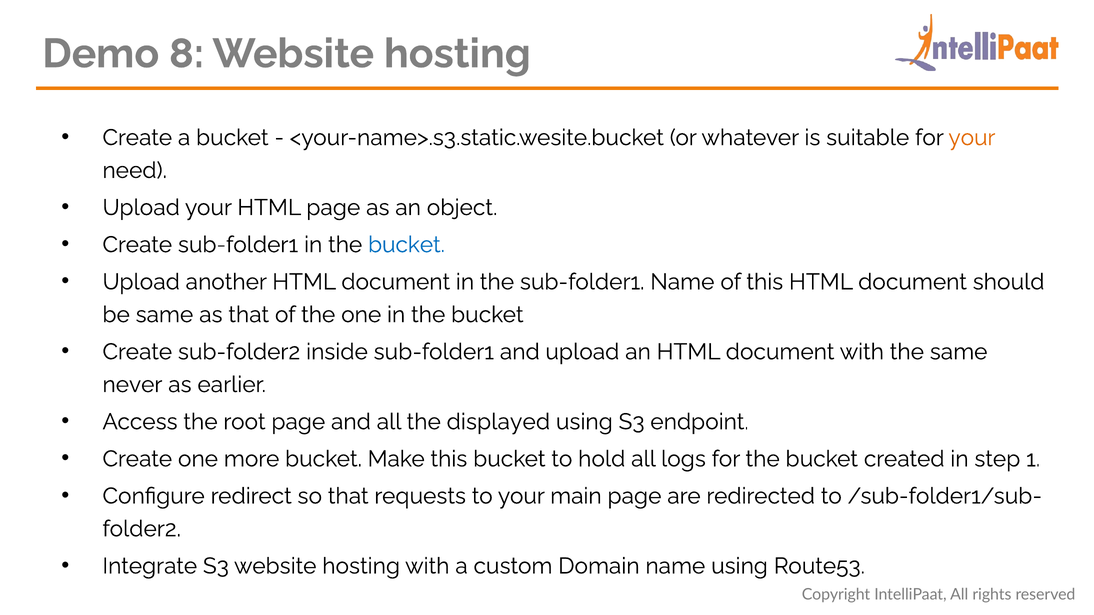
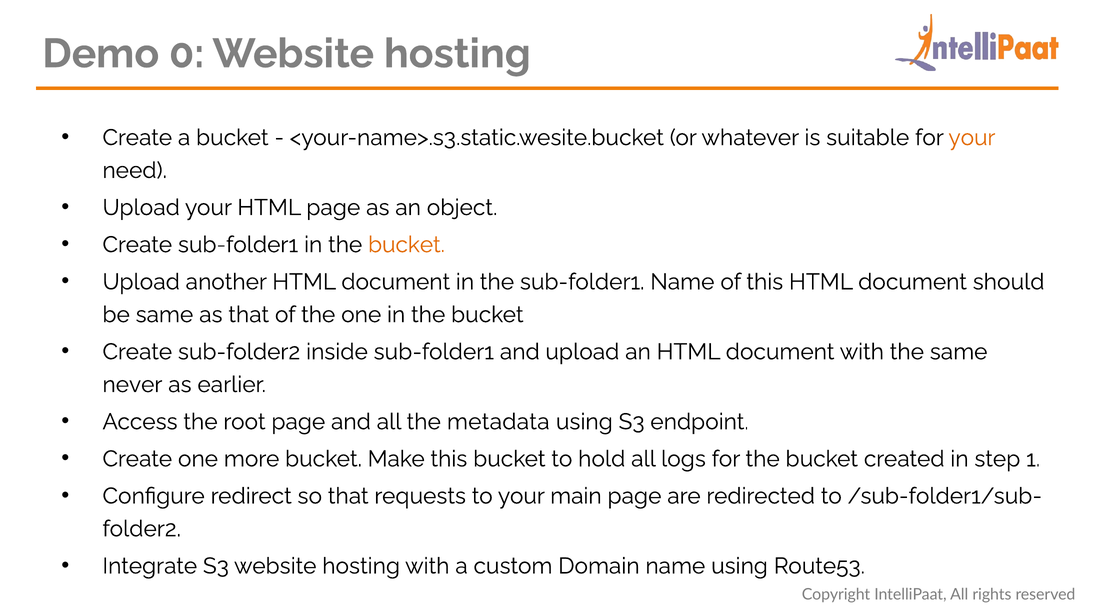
8: 8 -> 0
bucket at (406, 245) colour: blue -> orange
displayed: displayed -> metadata
